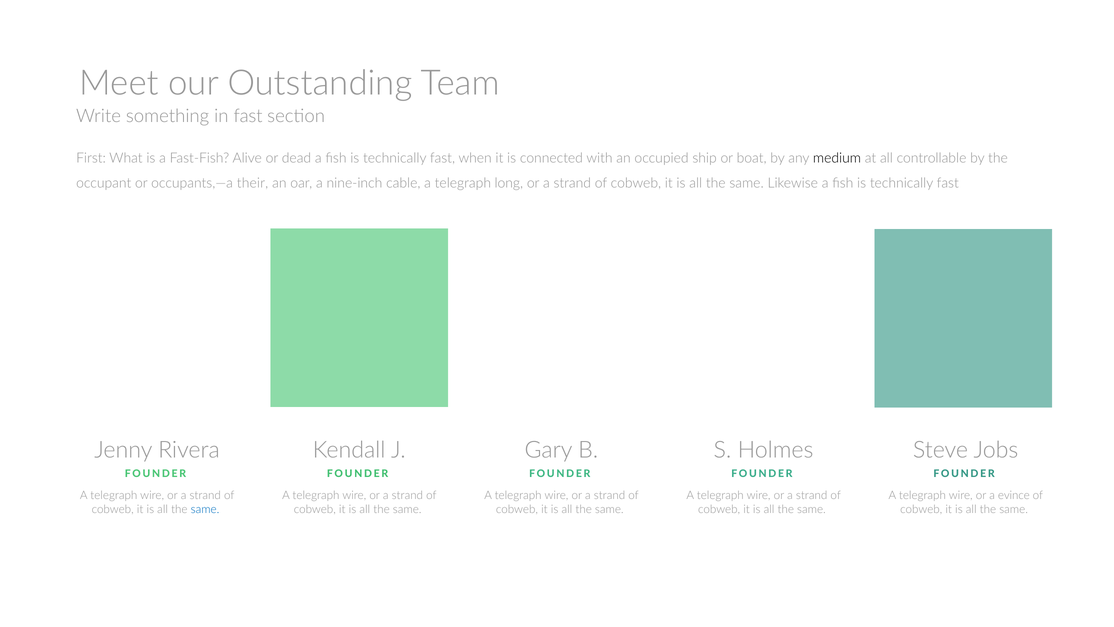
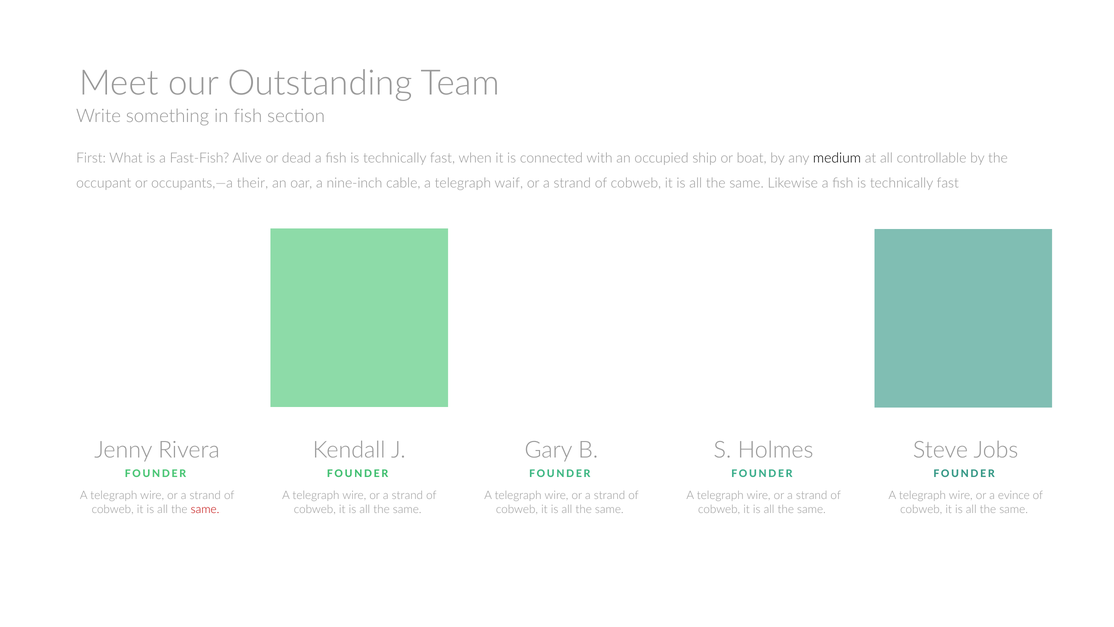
in fast: fast -> fish
long: long -> waif
same at (205, 509) colour: blue -> red
